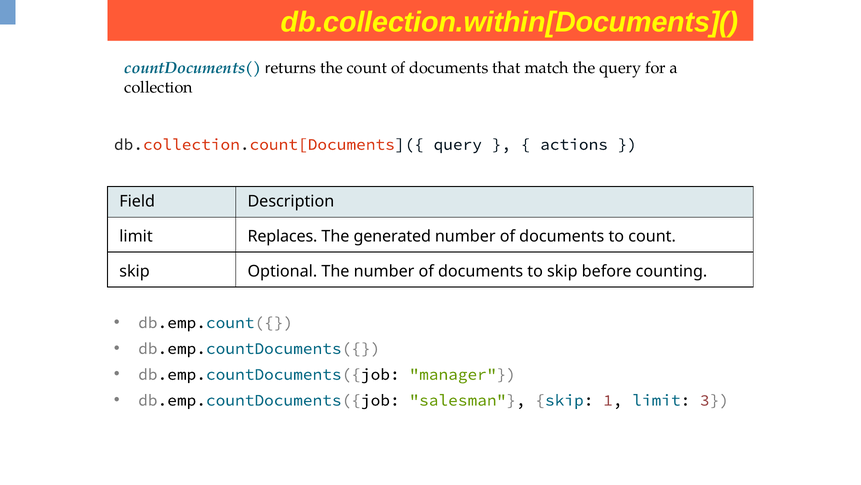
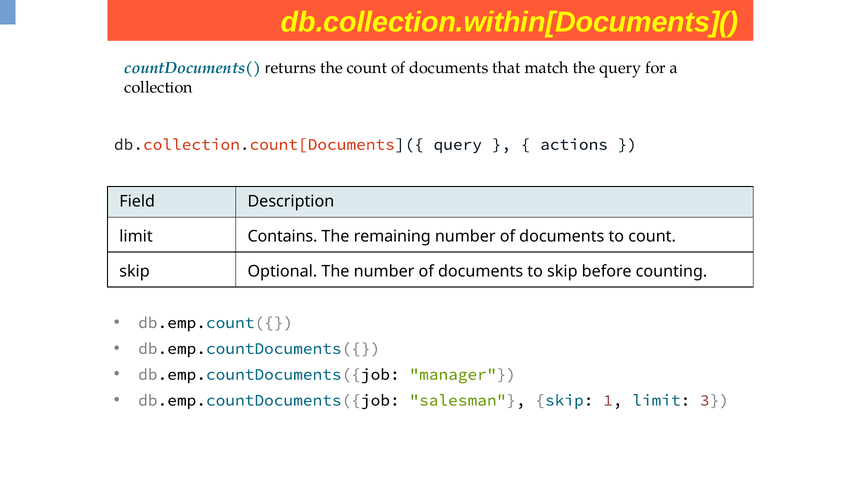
Replaces: Replaces -> Contains
generated: generated -> remaining
